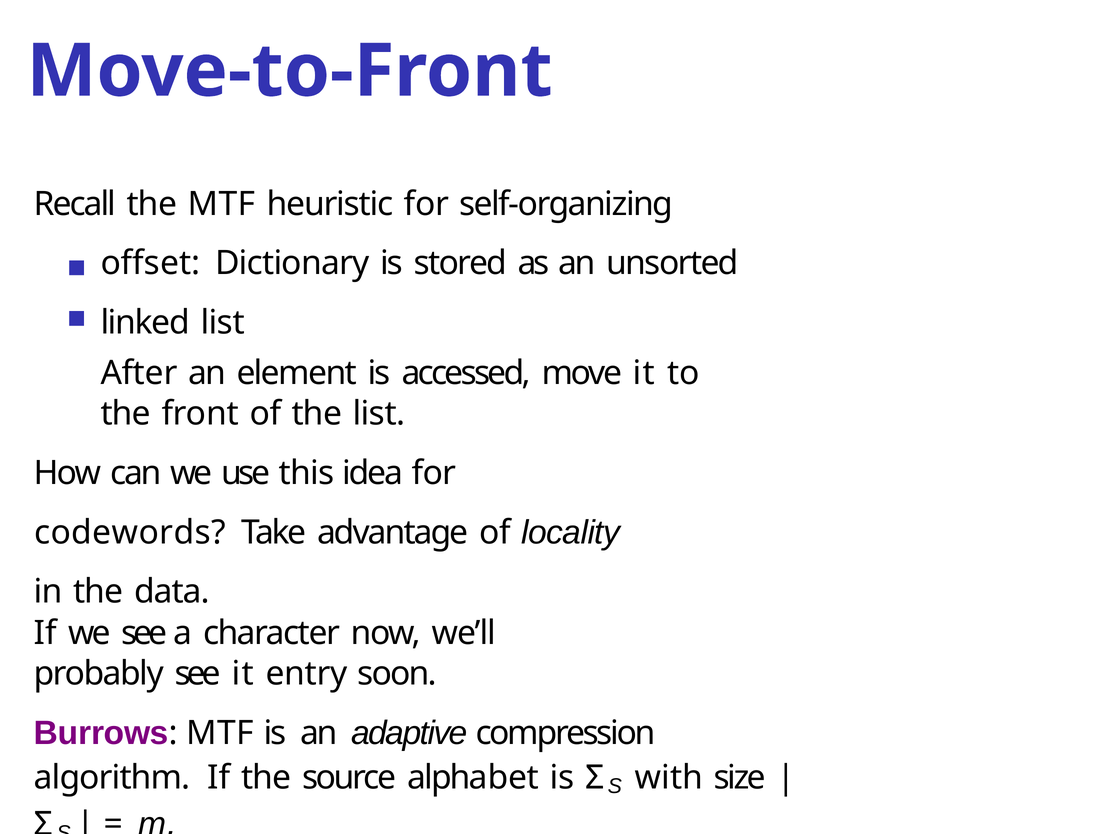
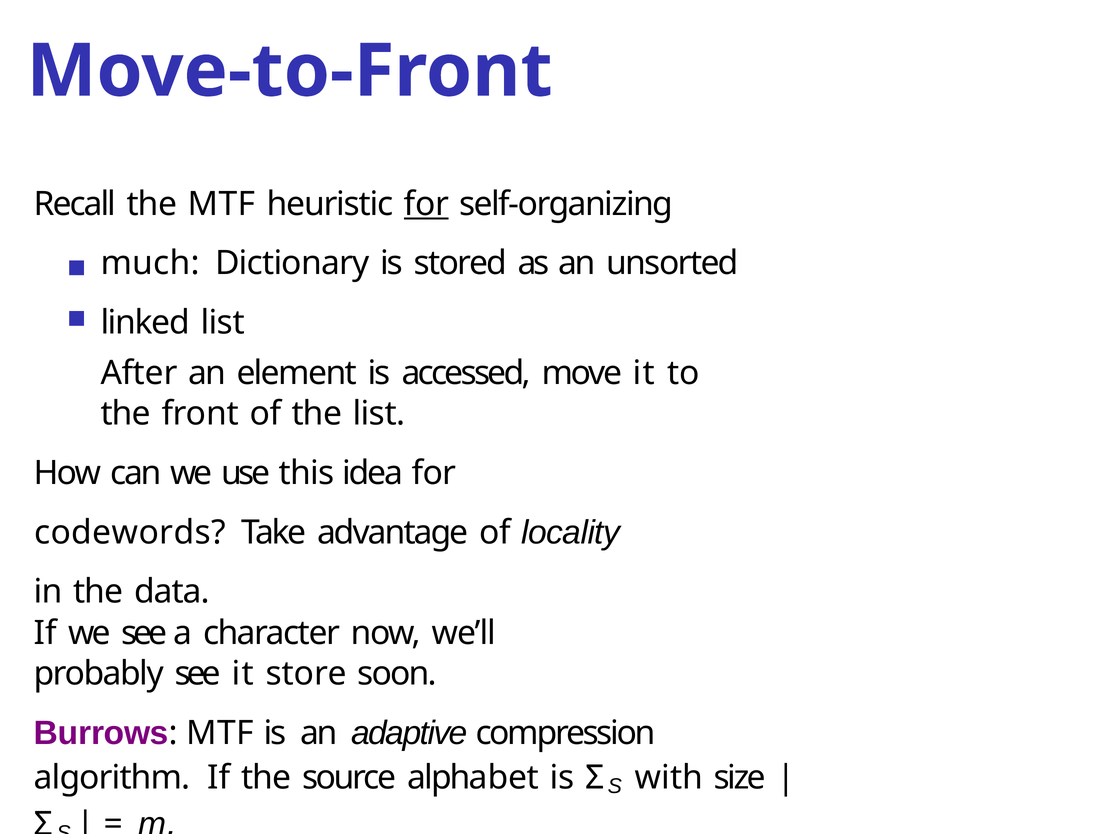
for at (426, 204) underline: none -> present
offset: offset -> much
entry: entry -> store
